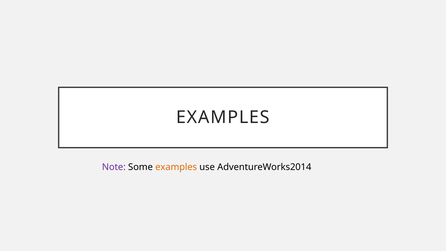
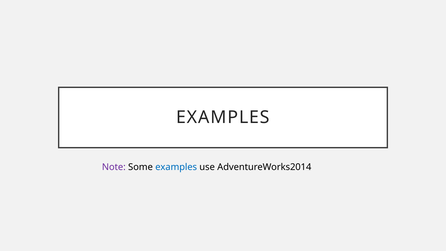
examples at (176, 167) colour: orange -> blue
